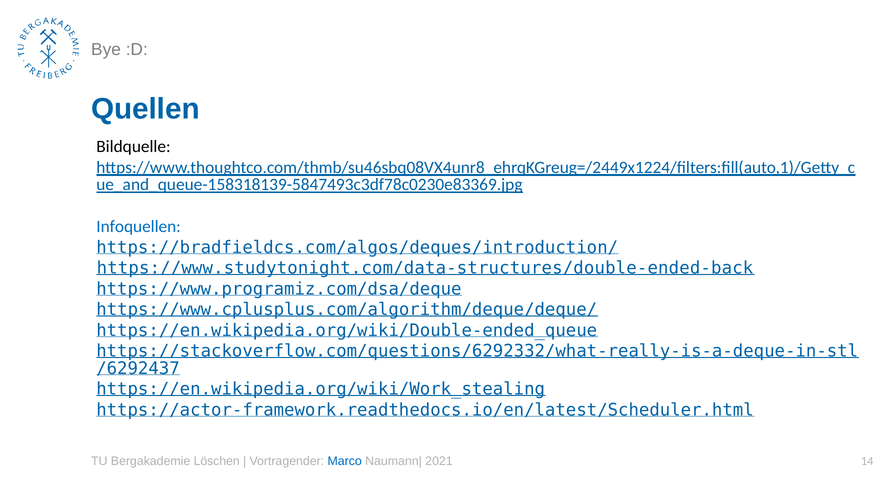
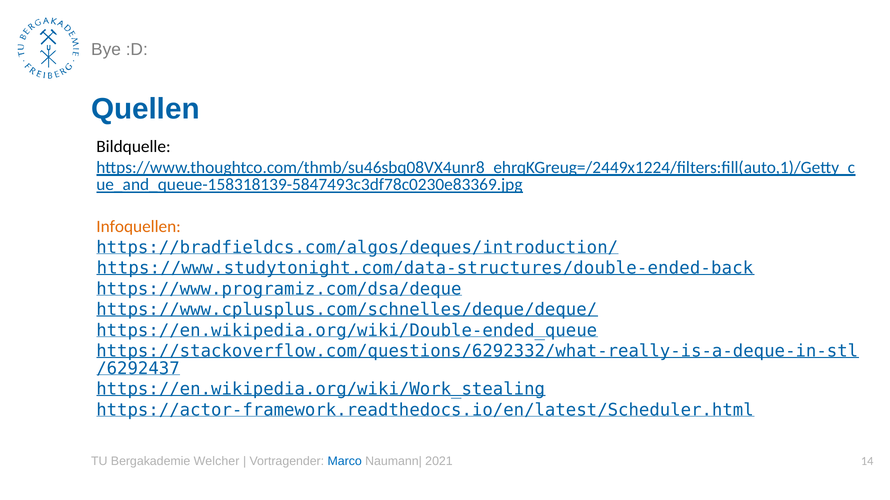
Infoquellen colour: blue -> orange
https://www.cplusplus.com/algorithm/deque/deque/: https://www.cplusplus.com/algorithm/deque/deque/ -> https://www.cplusplus.com/schnelles/deque/deque/
Löschen: Löschen -> Welcher
